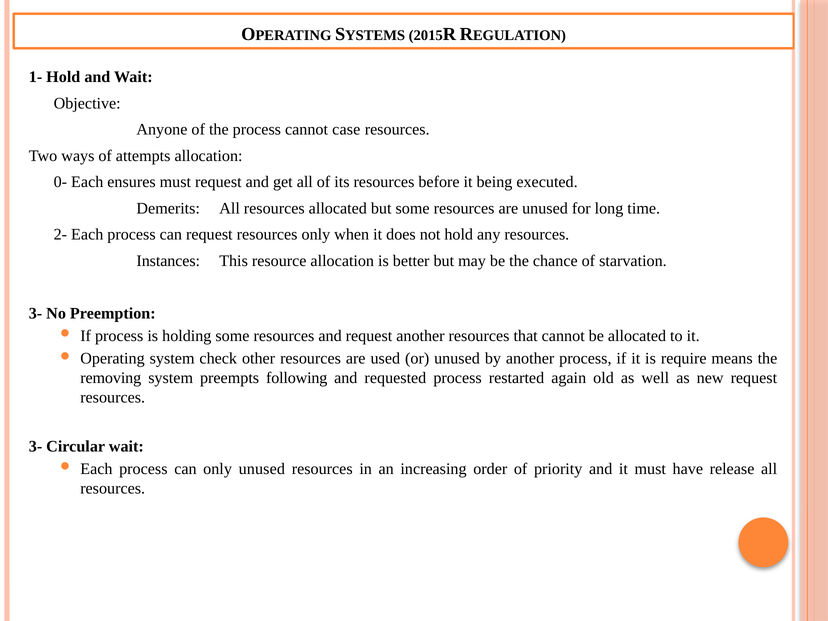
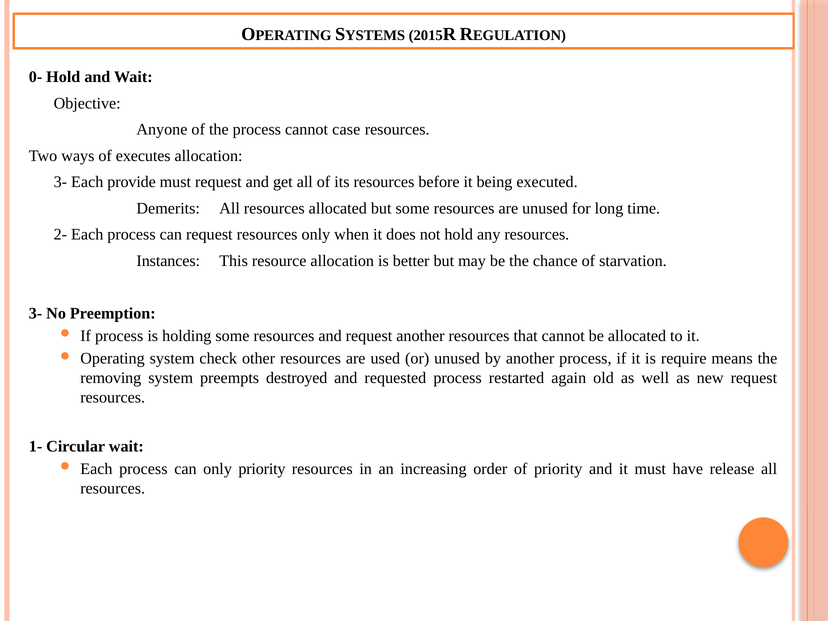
1-: 1- -> 0-
attempts: attempts -> executes
0- at (60, 182): 0- -> 3-
ensures: ensures -> provide
following: following -> destroyed
3- at (36, 446): 3- -> 1-
only unused: unused -> priority
